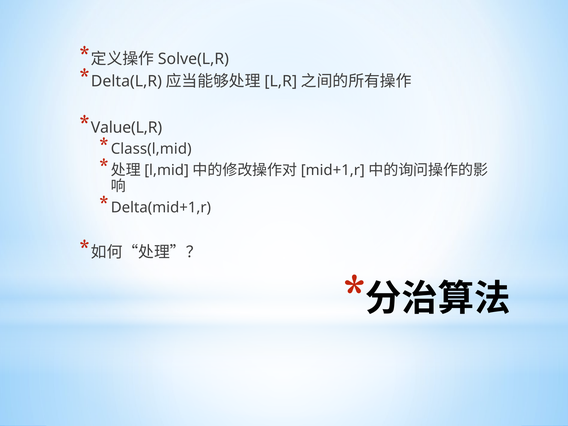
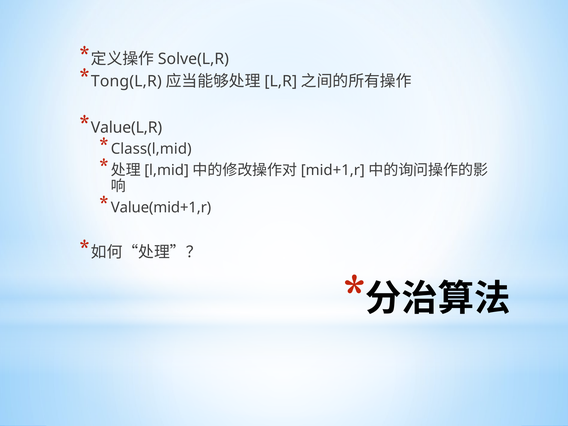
Delta(L,R: Delta(L,R -> Tong(L,R
Delta(mid+1,r: Delta(mid+1,r -> Value(mid+1,r
